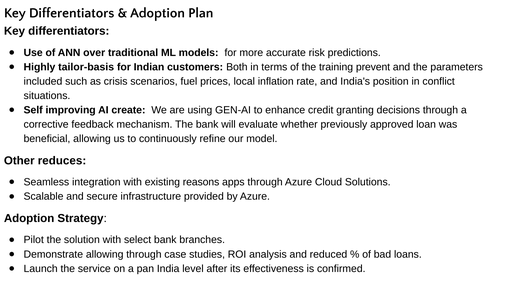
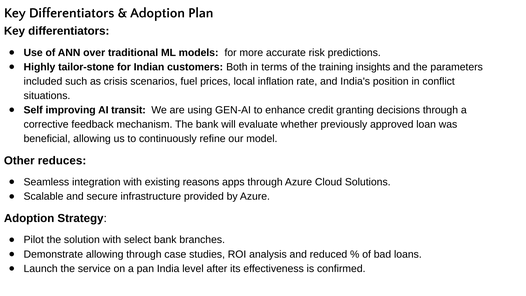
tailor-basis: tailor-basis -> tailor-stone
prevent: prevent -> insights
create: create -> transit
